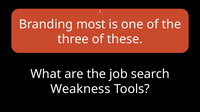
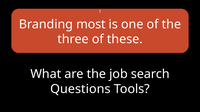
Weakness: Weakness -> Questions
